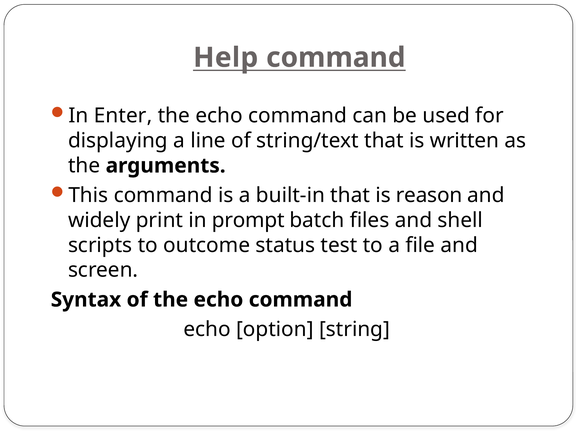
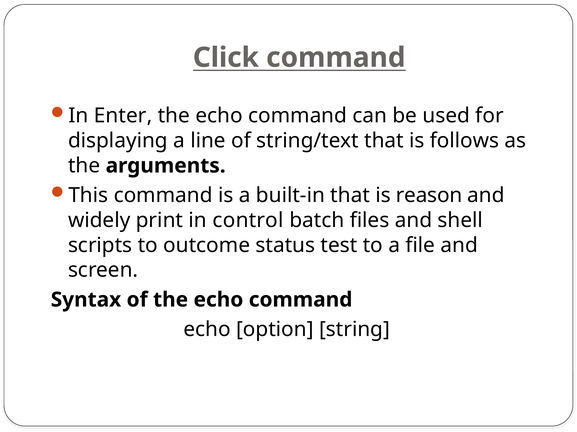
Help: Help -> Click
written: written -> follows
prompt: prompt -> control
